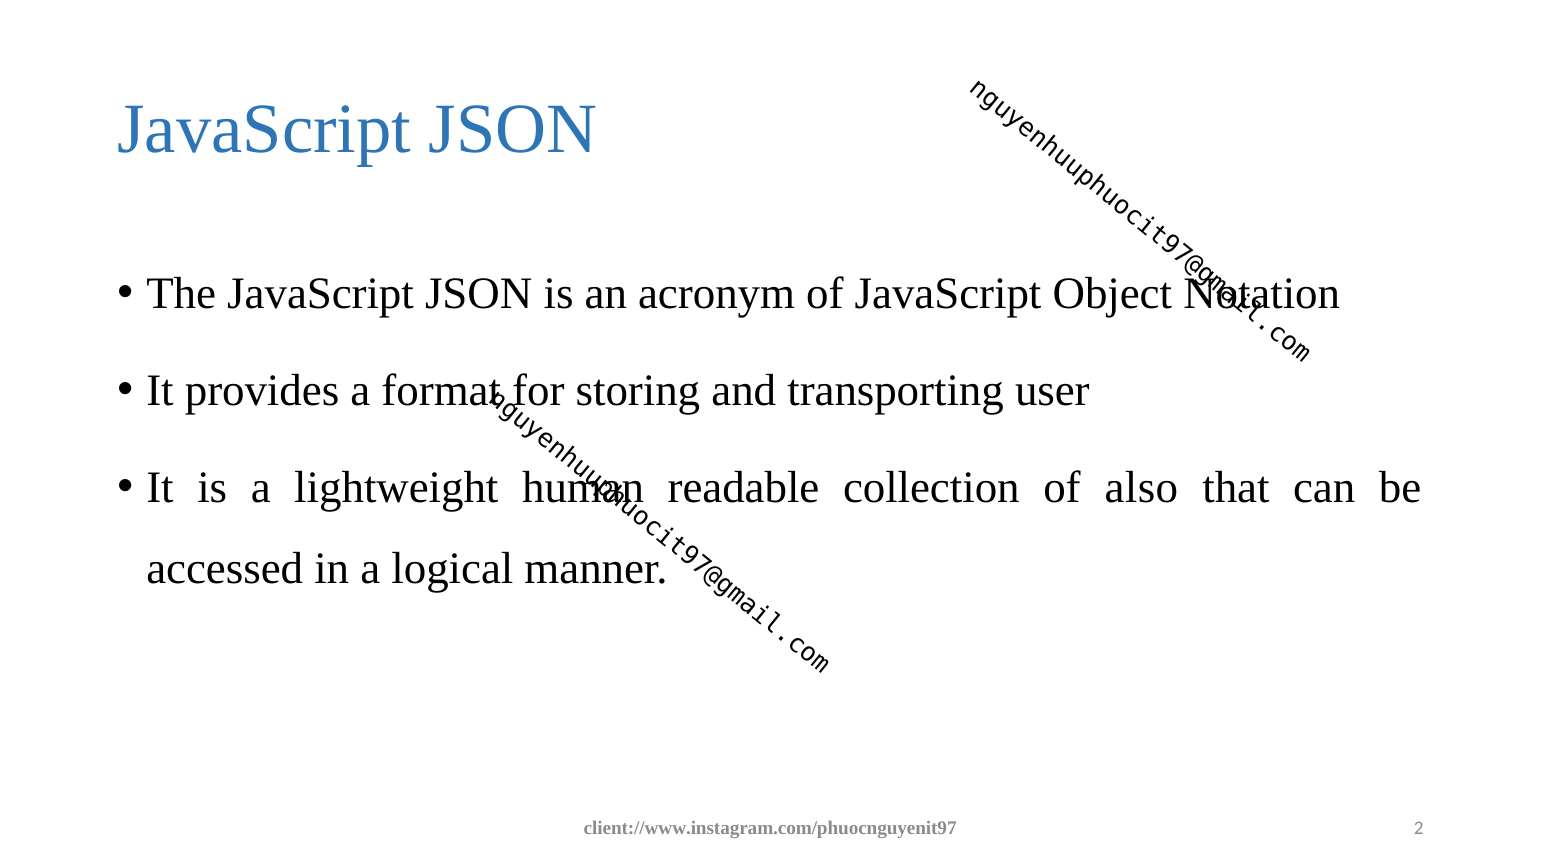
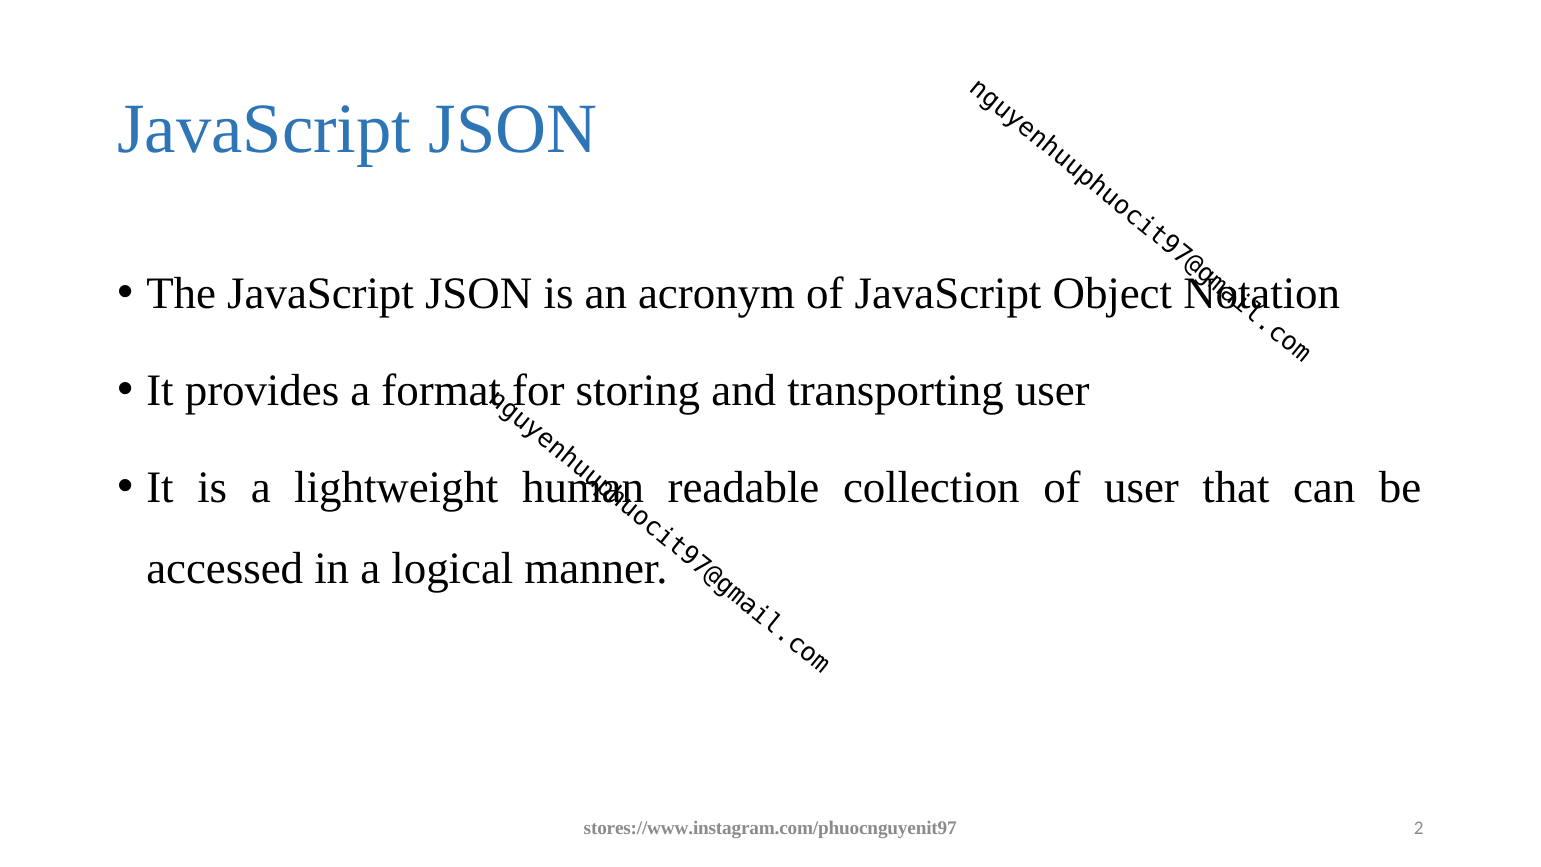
of also: also -> user
client://www.instagram.com/phuocnguyenit97: client://www.instagram.com/phuocnguyenit97 -> stores://www.instagram.com/phuocnguyenit97
